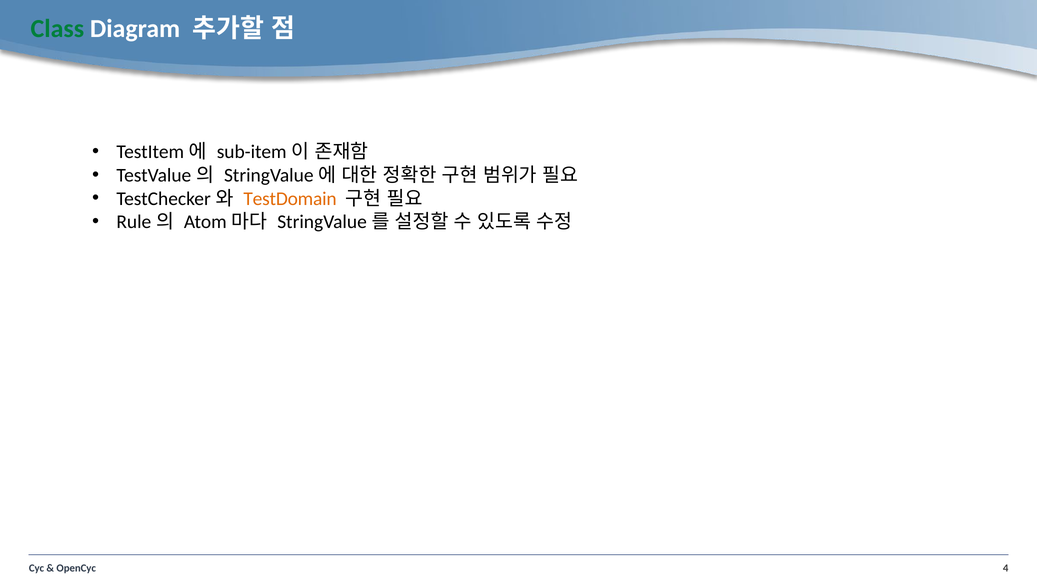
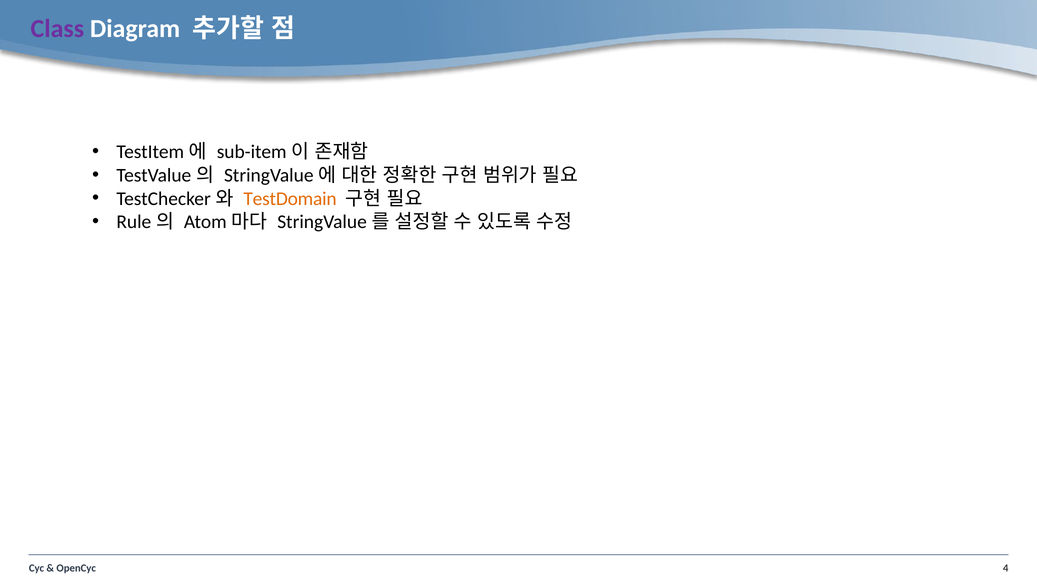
Class colour: green -> purple
